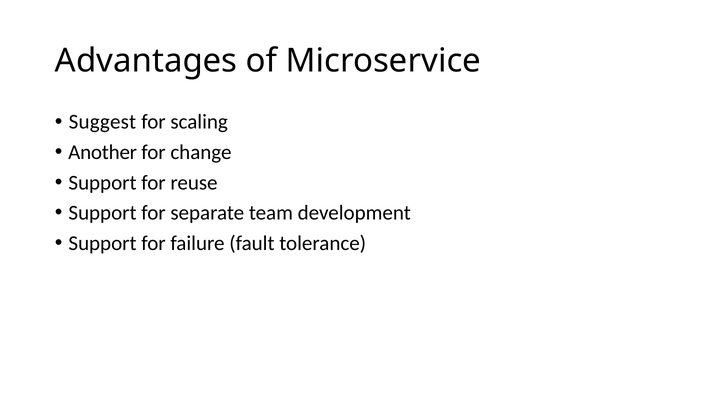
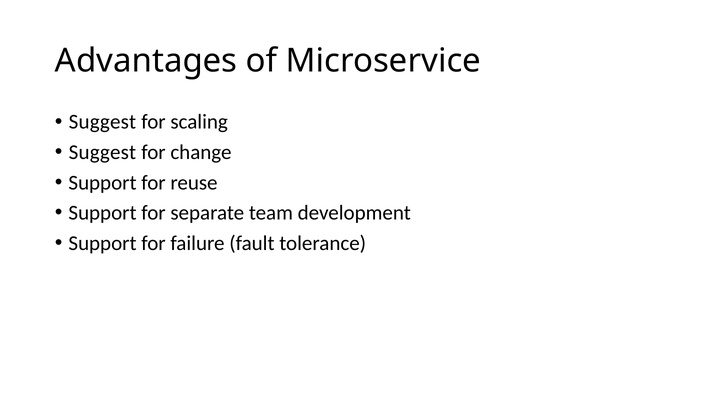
Another at (103, 152): Another -> Suggest
